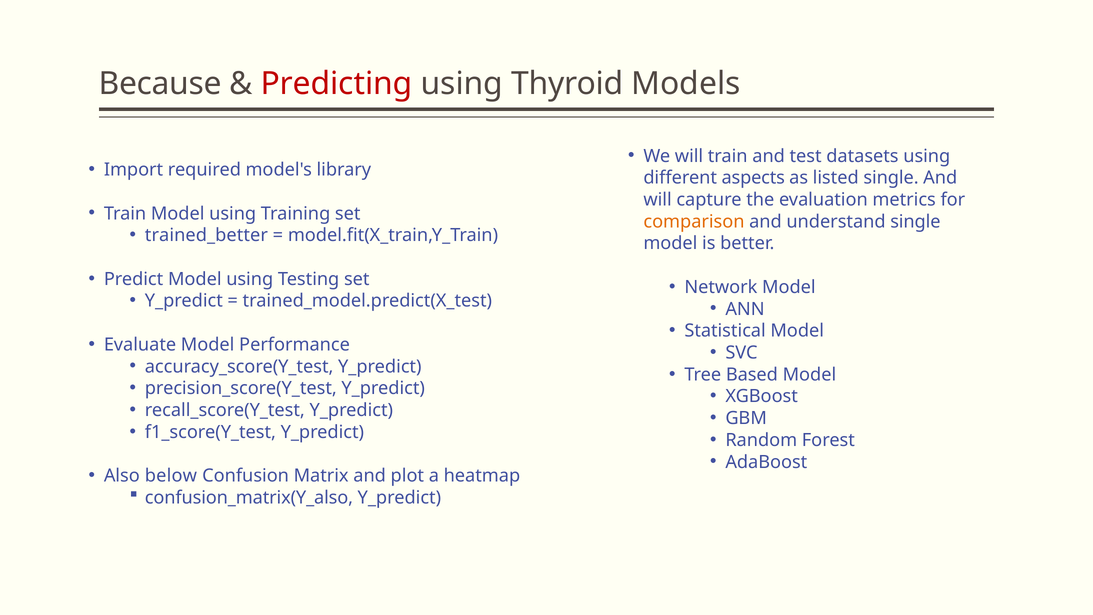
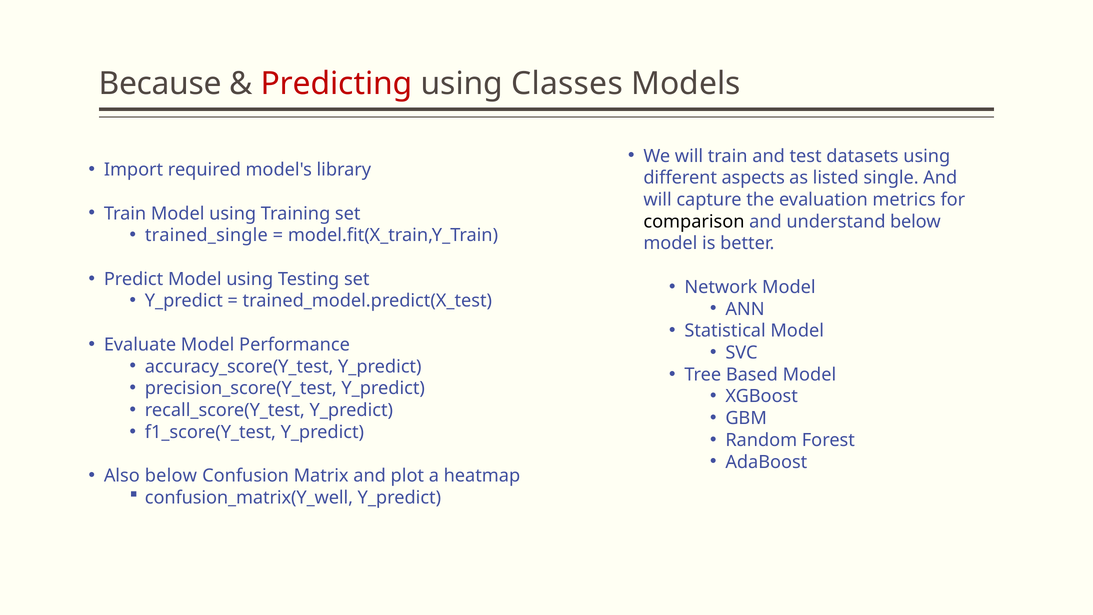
Thyroid: Thyroid -> Classes
comparison colour: orange -> black
understand single: single -> below
trained_better: trained_better -> trained_single
confusion_matrix(Y_also: confusion_matrix(Y_also -> confusion_matrix(Y_well
